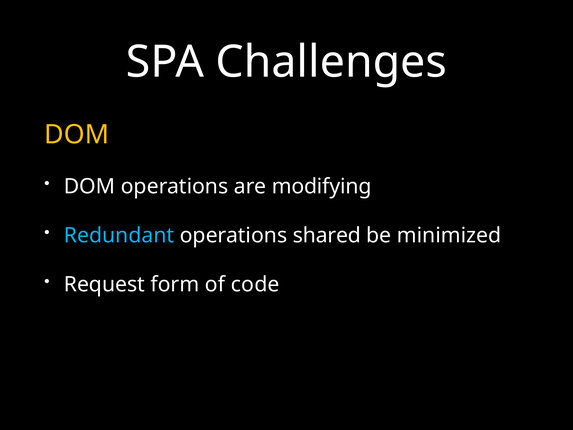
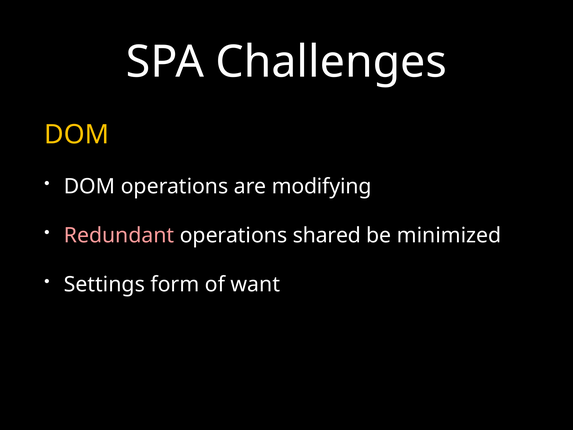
Redundant colour: light blue -> pink
Request: Request -> Settings
code: code -> want
